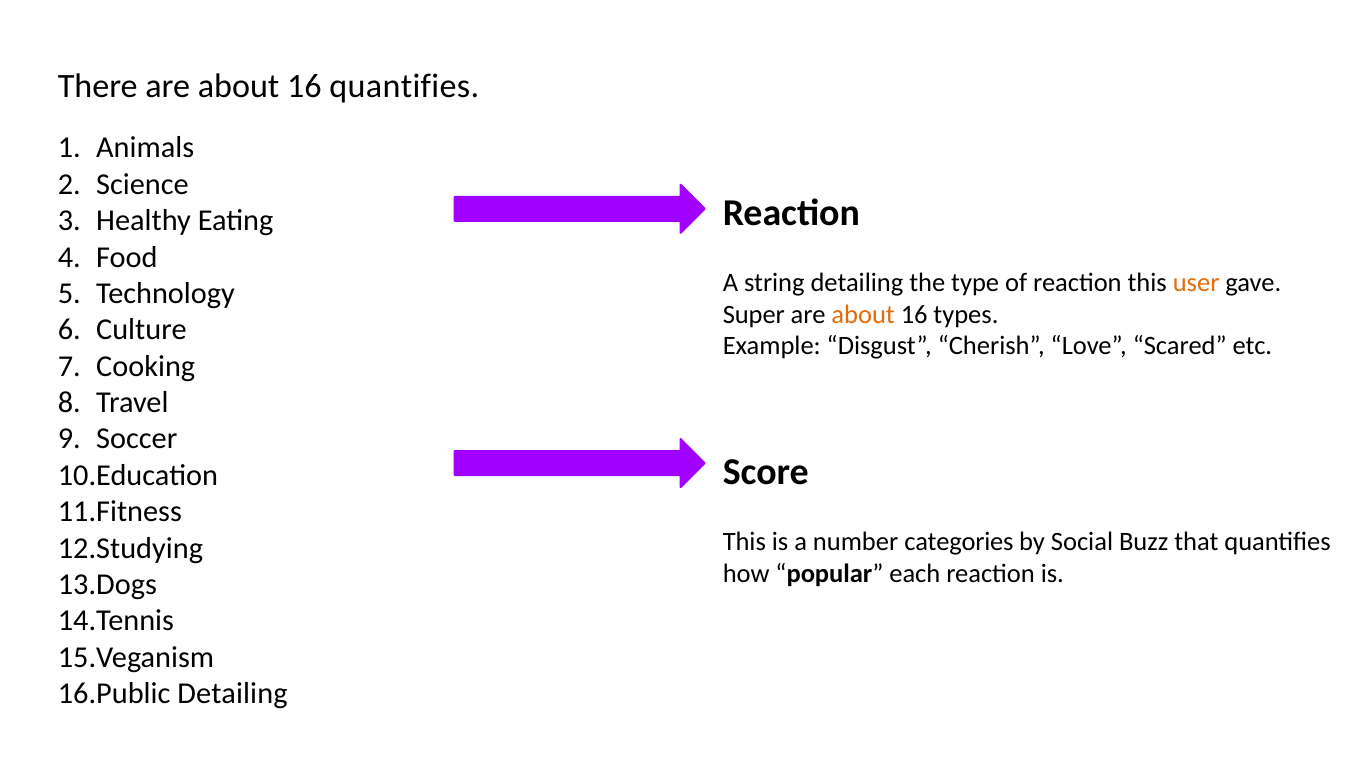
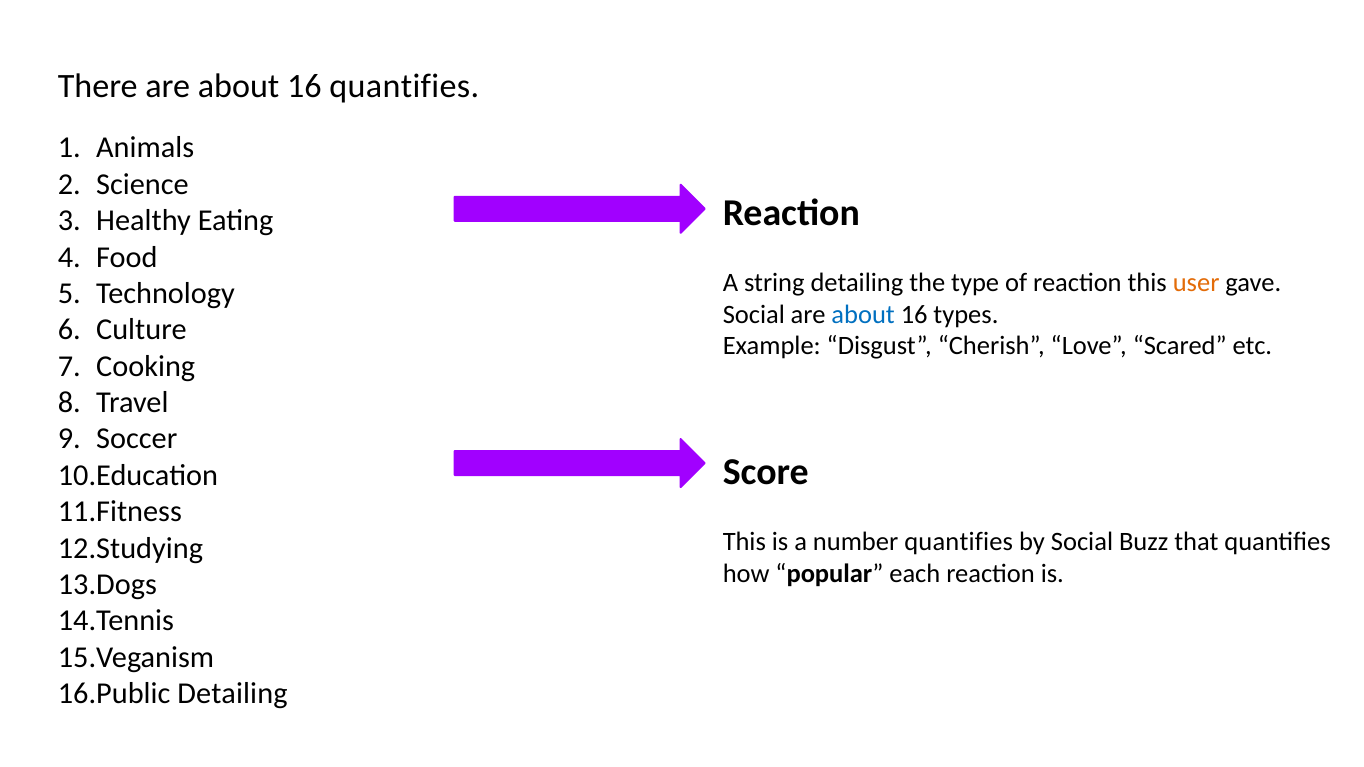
Super at (754, 314): Super -> Social
about at (863, 314) colour: orange -> blue
number categories: categories -> quantifies
